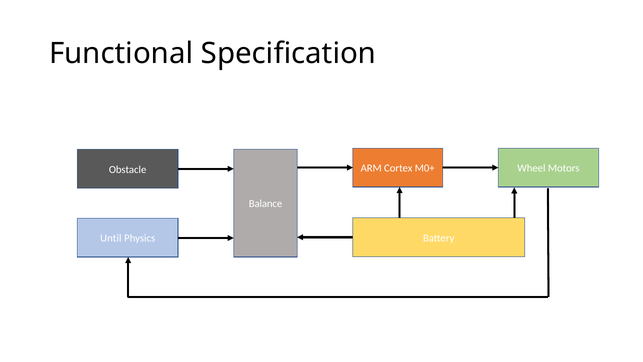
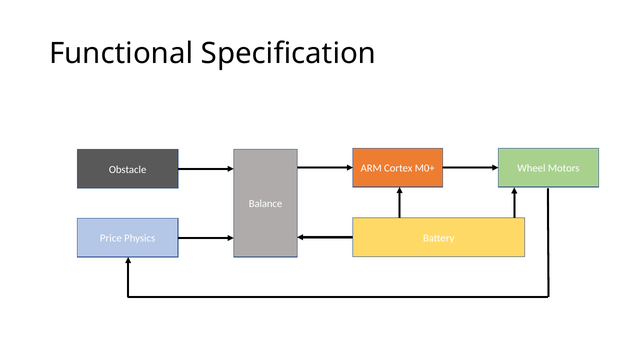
Until: Until -> Price
